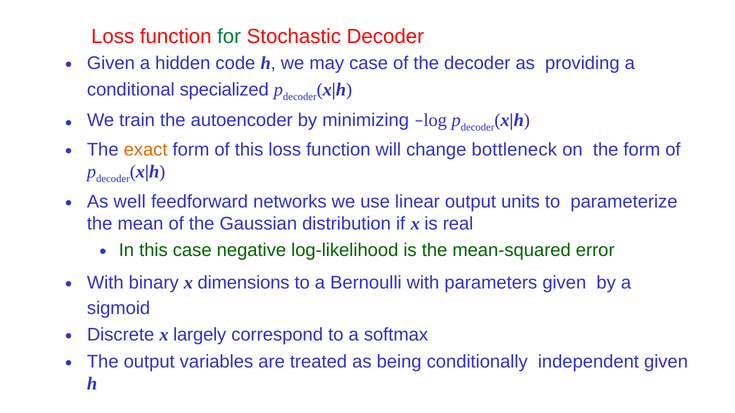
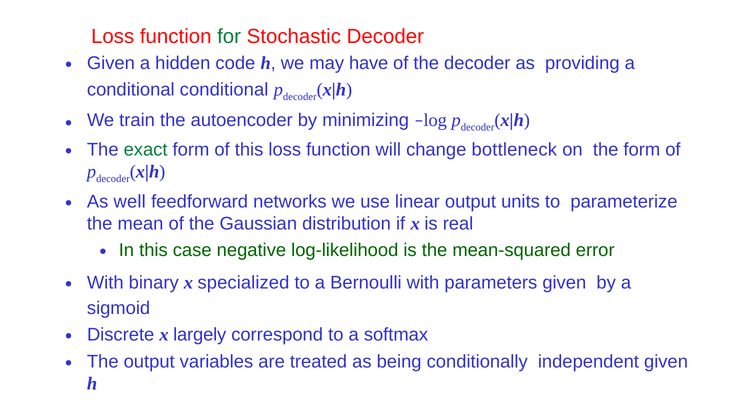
may case: case -> have
conditional specialized: specialized -> conditional
exact colour: orange -> green
dimensions: dimensions -> specialized
